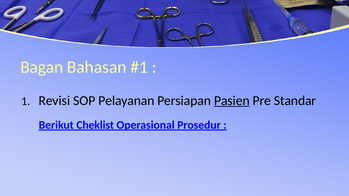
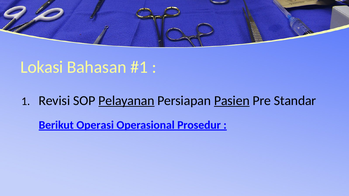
Bagan: Bagan -> Lokasi
Pelayanan underline: none -> present
Cheklist: Cheklist -> Operasi
